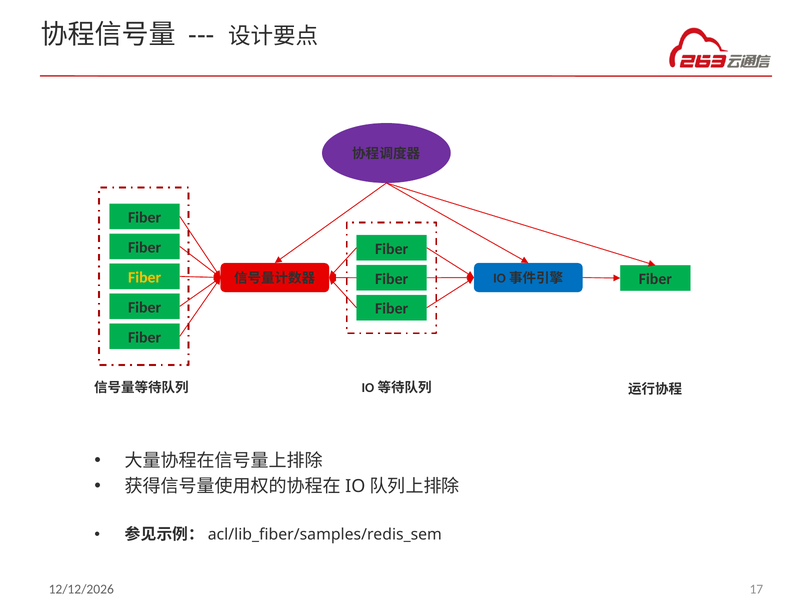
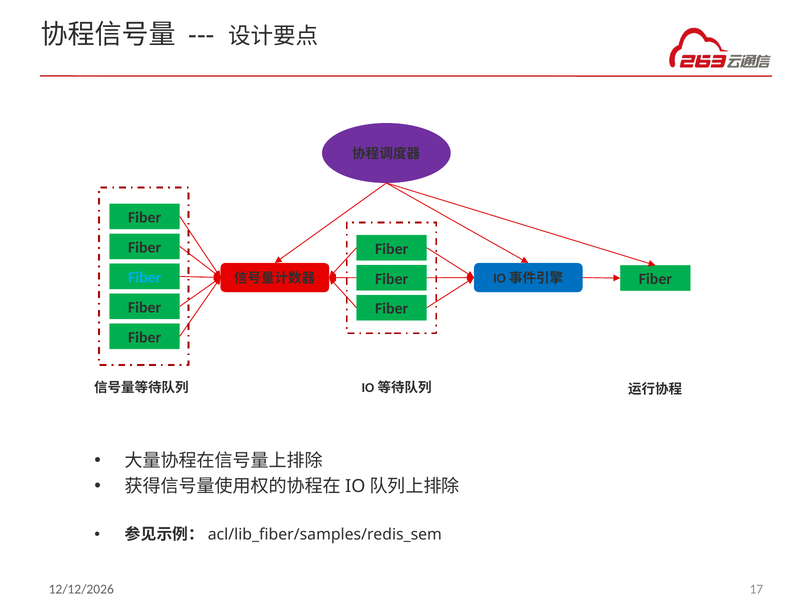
Fiber at (145, 277) colour: yellow -> light blue
